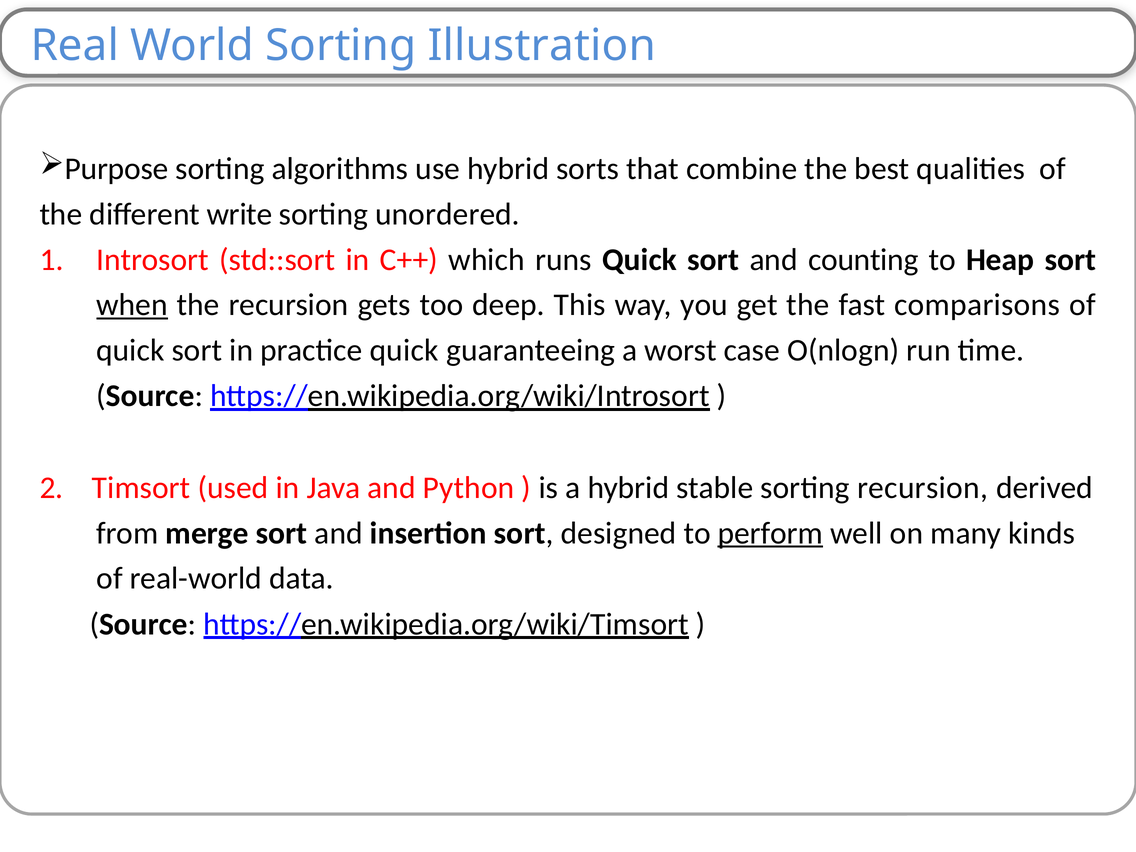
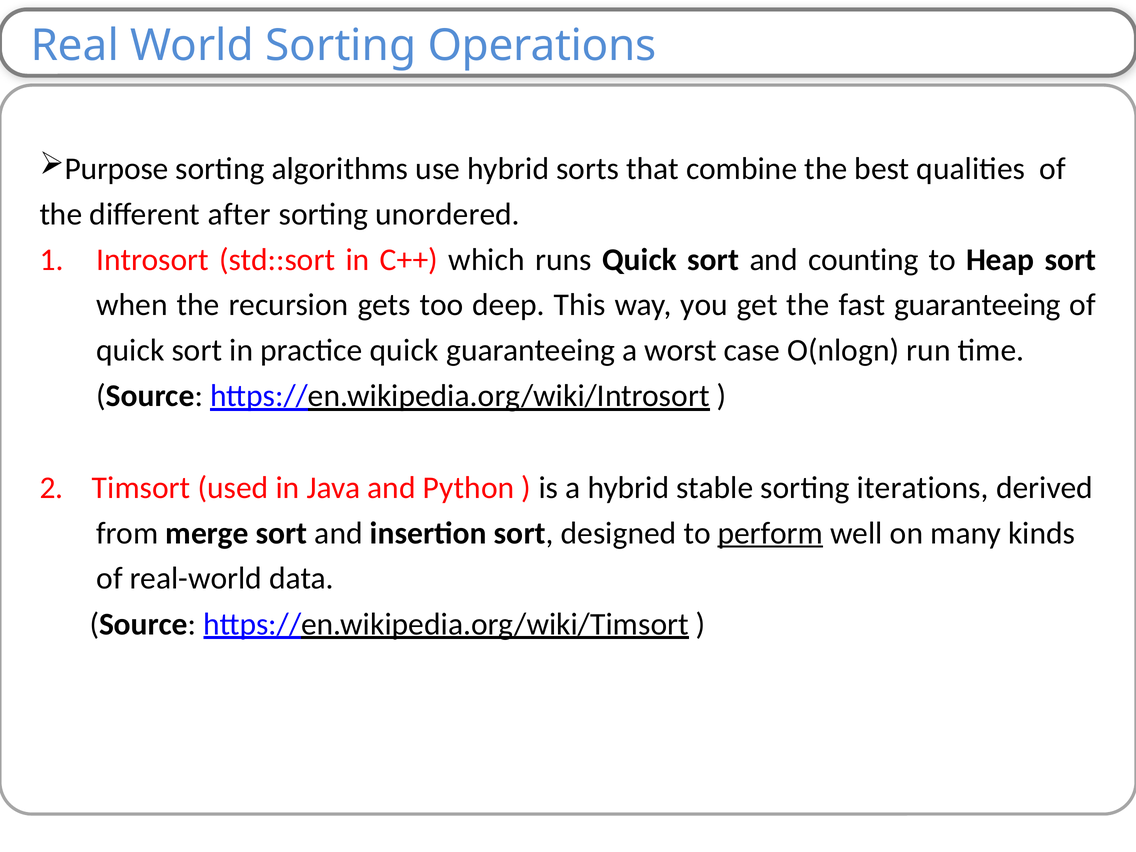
Illustration: Illustration -> Operations
write: write -> after
when underline: present -> none
fast comparisons: comparisons -> guaranteeing
sorting recursion: recursion -> iterations
